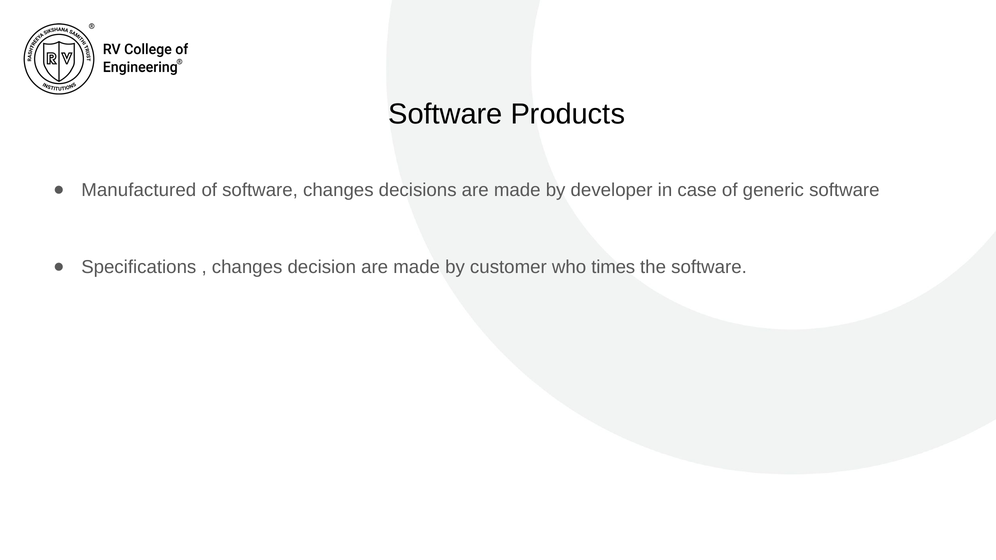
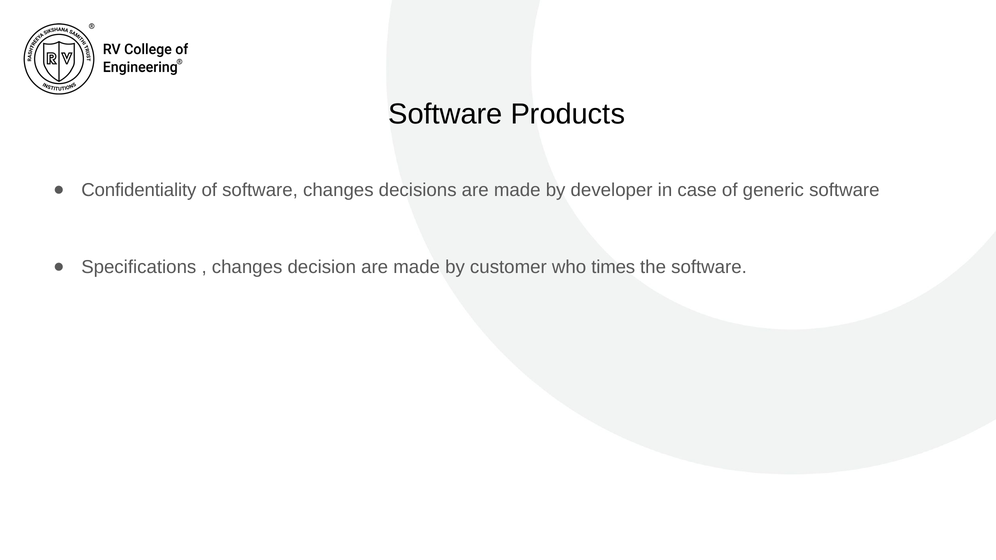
Manufactured: Manufactured -> Confidentiality
